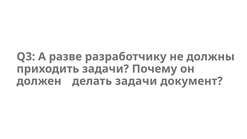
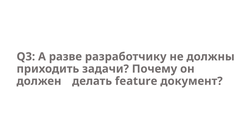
делать задачи: задачи -> feature
